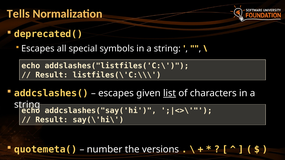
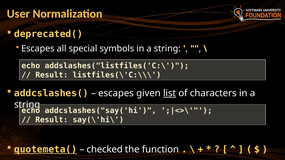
Tells: Tells -> User
quotemeta( underline: none -> present
number: number -> checked
versions: versions -> function
